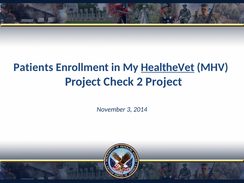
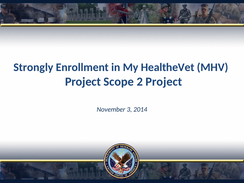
Patients: Patients -> Strongly
HealtheVet underline: present -> none
Check: Check -> Scope
